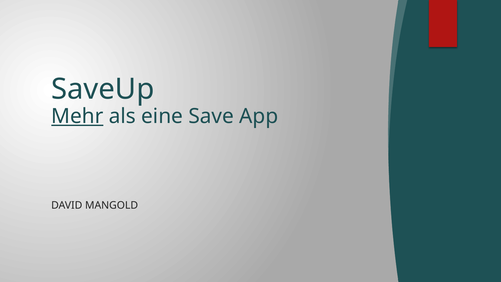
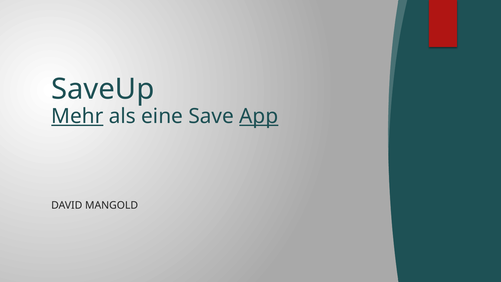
App underline: none -> present
